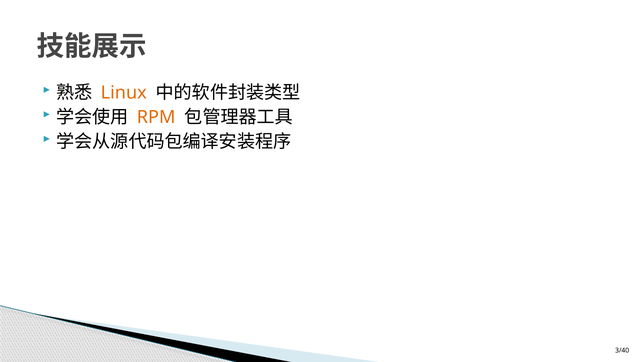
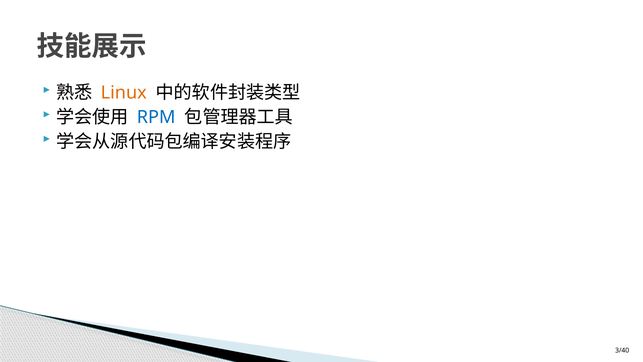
RPM colour: orange -> blue
